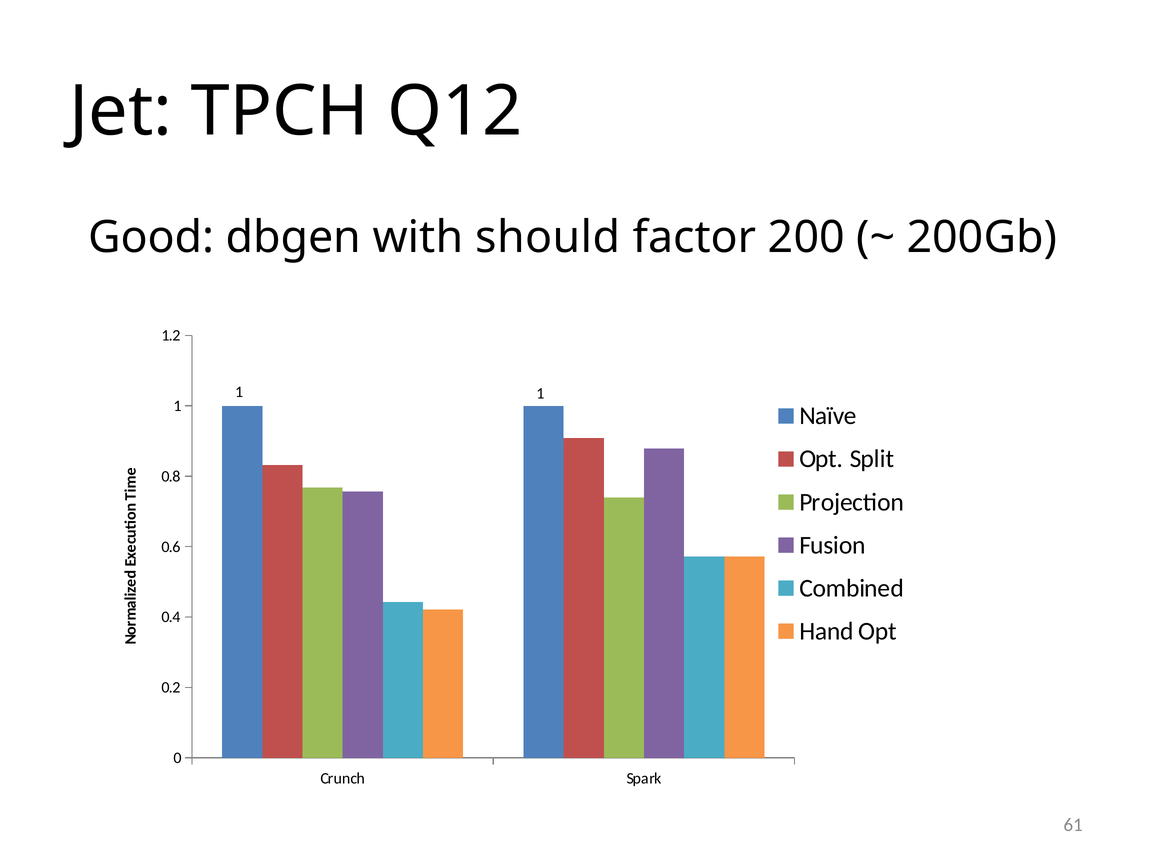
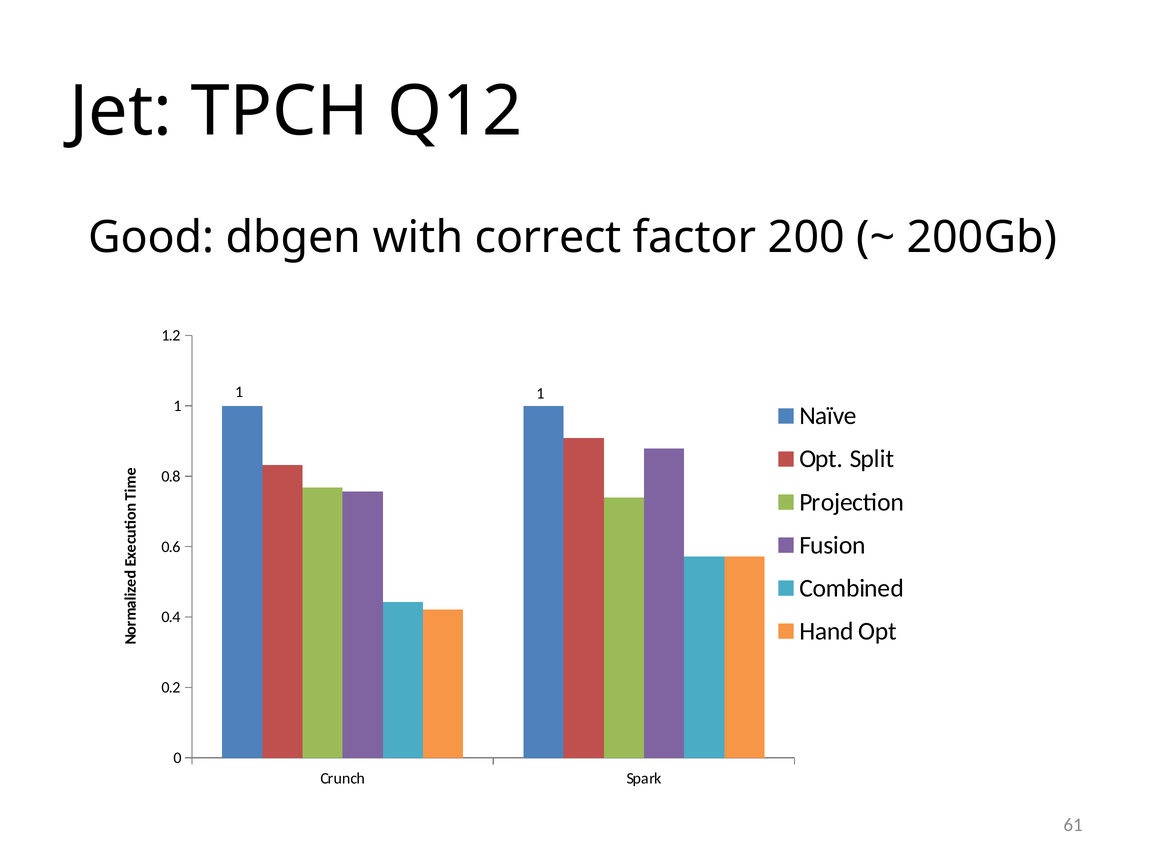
should: should -> correct
